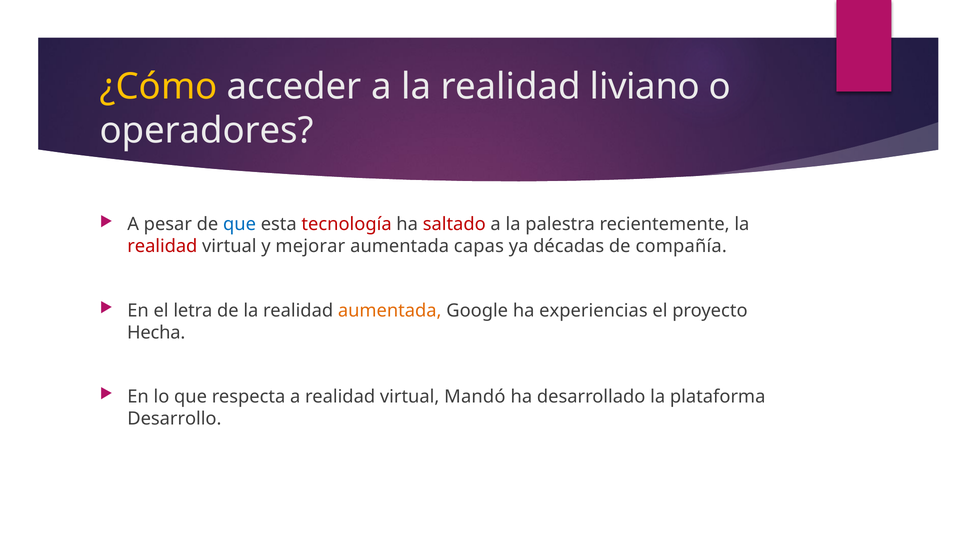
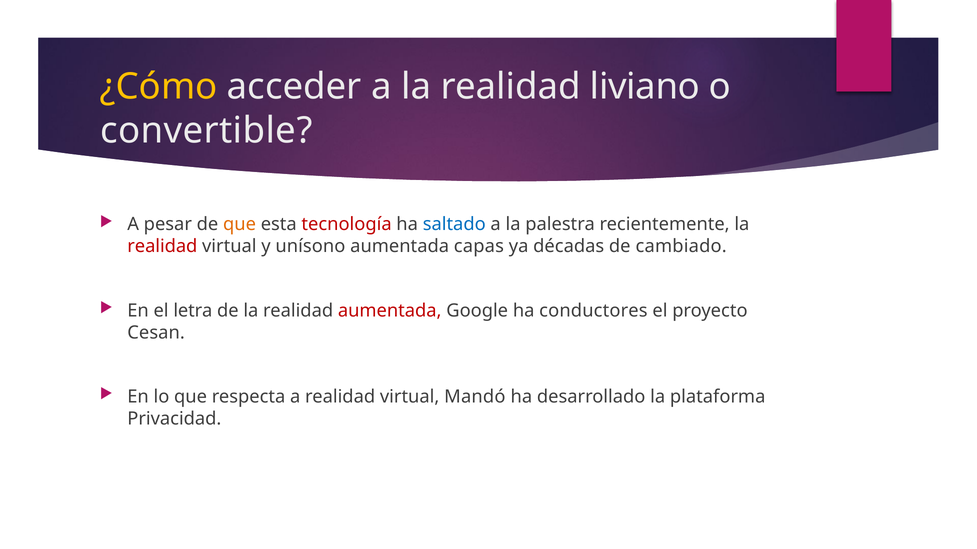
operadores: operadores -> convertible
que at (240, 225) colour: blue -> orange
saltado colour: red -> blue
mejorar: mejorar -> unísono
compañía: compañía -> cambiado
aumentada at (390, 311) colour: orange -> red
experiencias: experiencias -> conductores
Hecha: Hecha -> Cesan
Desarrollo: Desarrollo -> Privacidad
